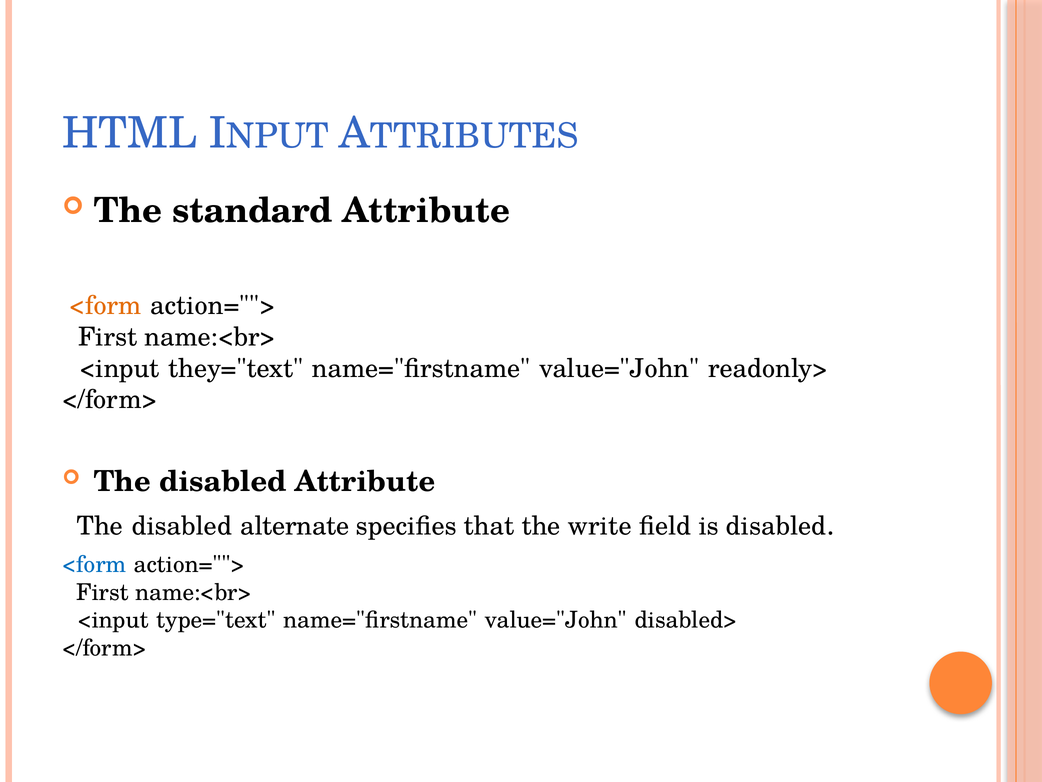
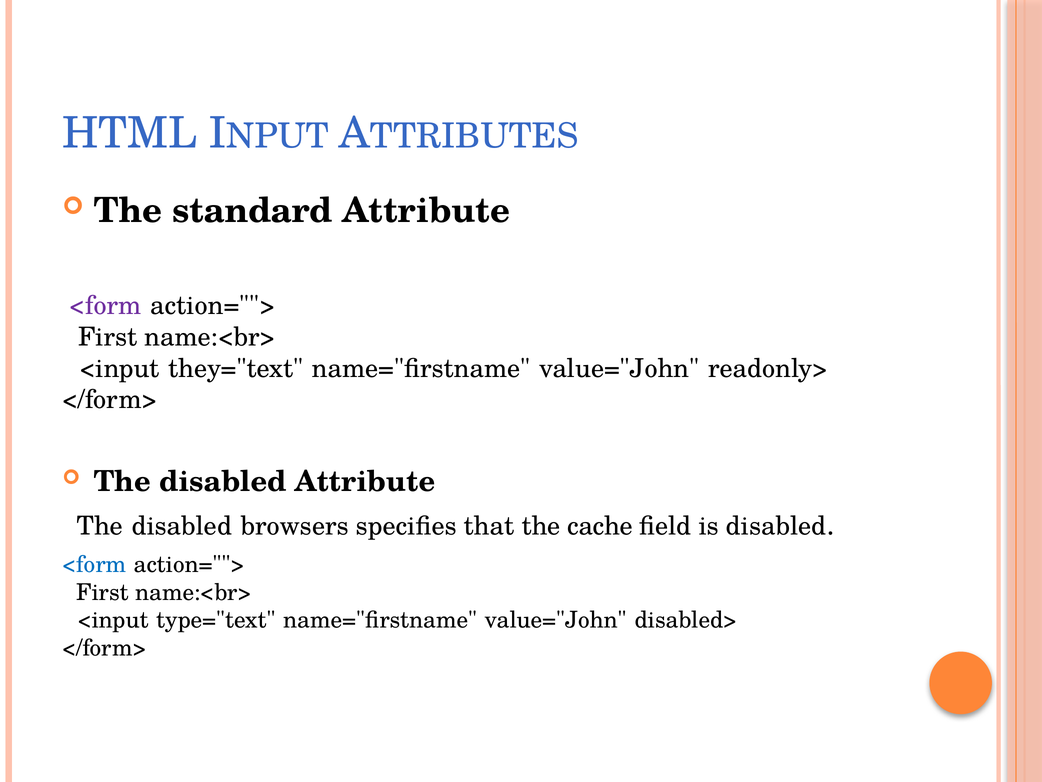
<form at (106, 306) colour: orange -> purple
alternate: alternate -> browsers
write: write -> cache
